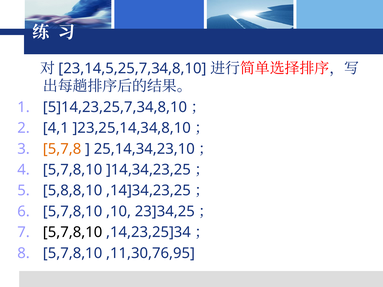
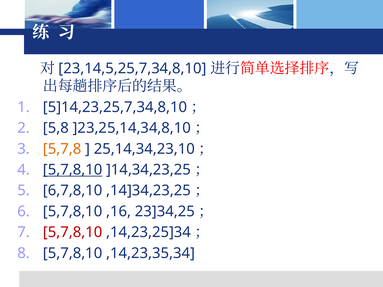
4,1: 4,1 -> 5,8
5,7,8,10 at (73, 170) underline: none -> present
5,8,8,10: 5,8,8,10 -> 6,7,8,10
,10: ,10 -> ,16
5,7,8,10 at (73, 232) colour: black -> red
,11,30,76,95: ,11,30,76,95 -> ,14,23,35,34
